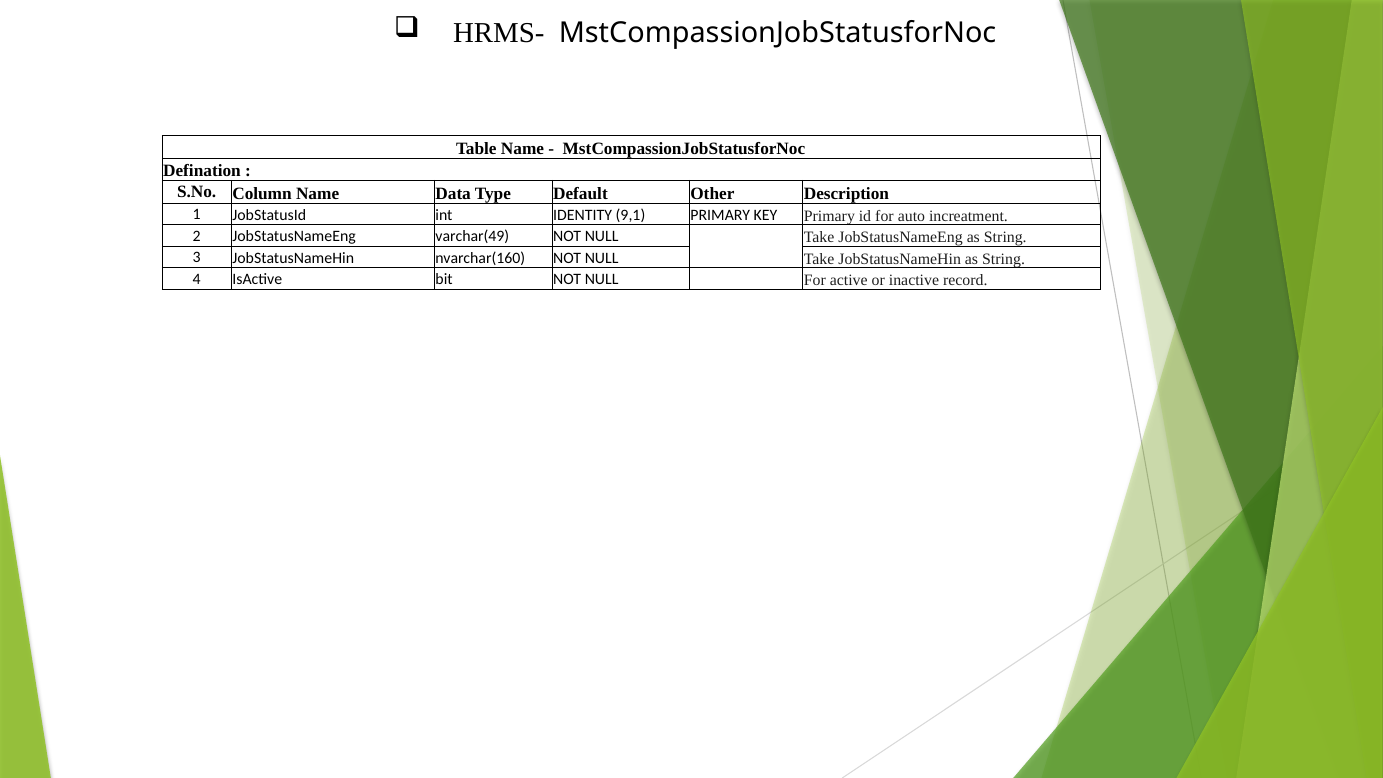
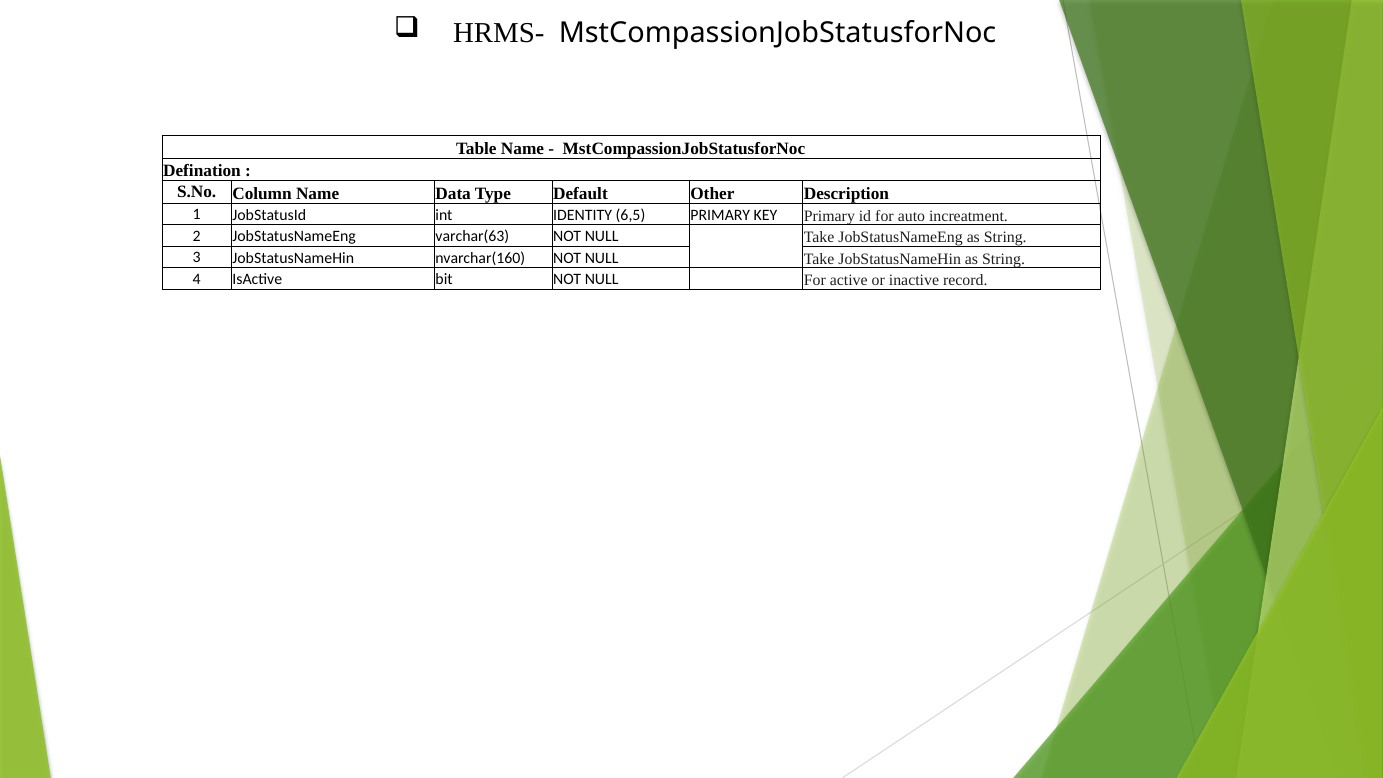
9,1: 9,1 -> 6,5
varchar(49: varchar(49 -> varchar(63
